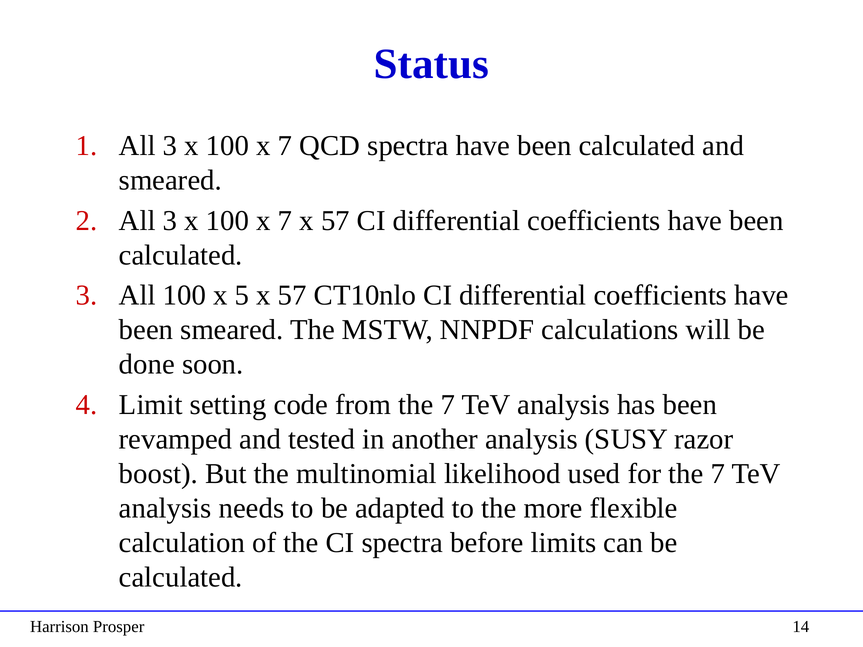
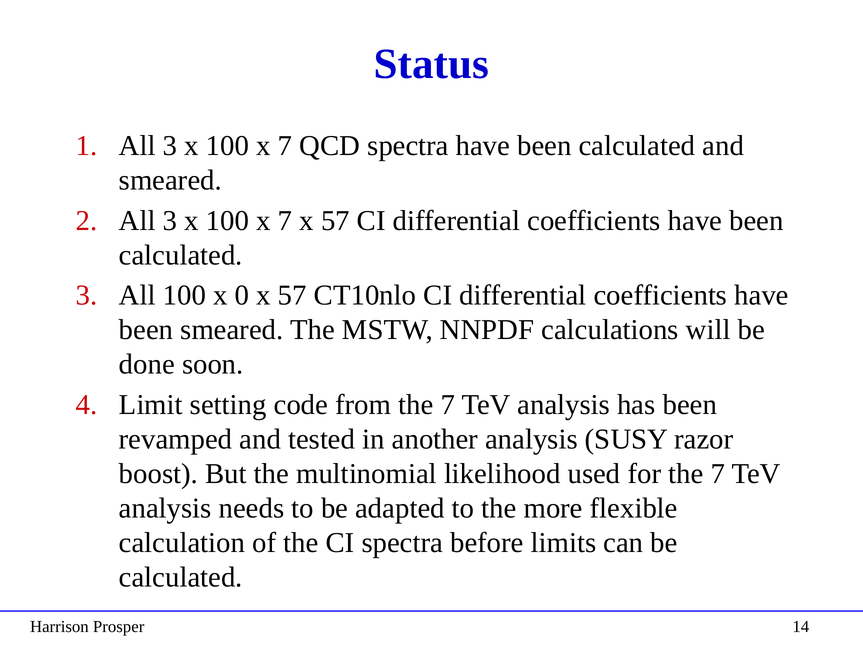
5: 5 -> 0
